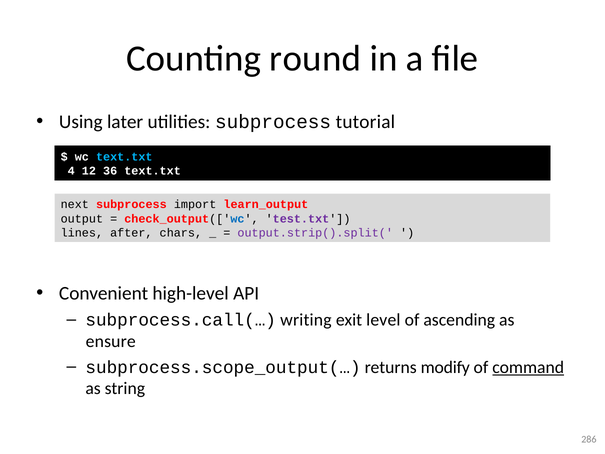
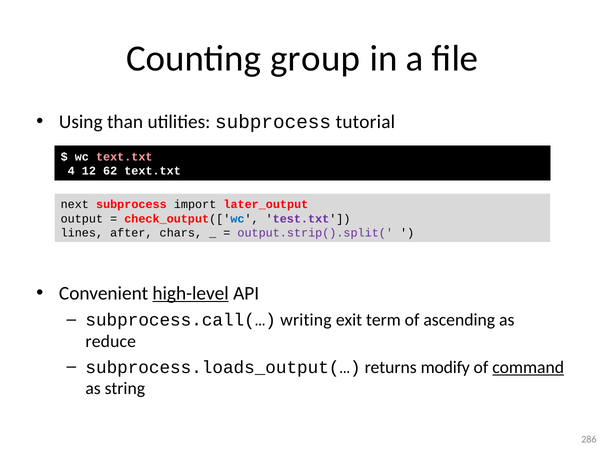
round: round -> group
later: later -> than
text.txt at (124, 157) colour: light blue -> pink
36: 36 -> 62
learn_output: learn_output -> later_output
high-level underline: none -> present
level: level -> term
ensure: ensure -> reduce
subprocess.scope_output(…: subprocess.scope_output(… -> subprocess.loads_output(…
